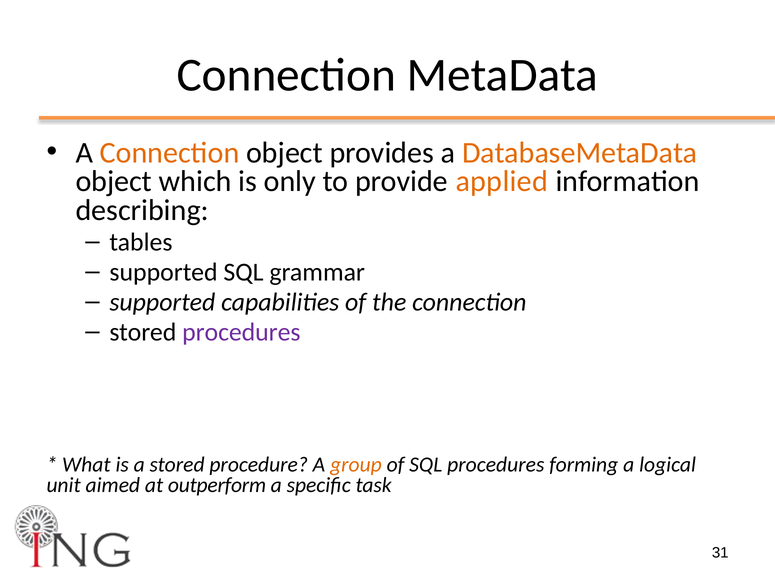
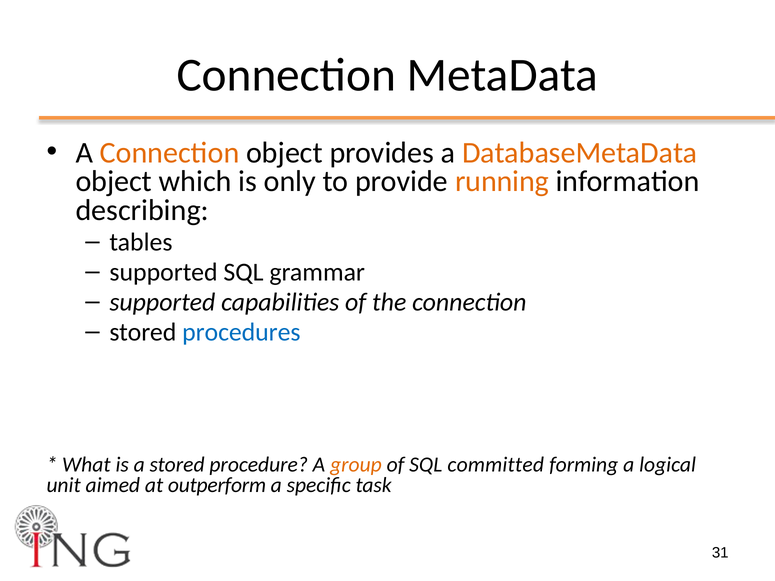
applied: applied -> running
procedures at (241, 332) colour: purple -> blue
SQL procedures: procedures -> committed
